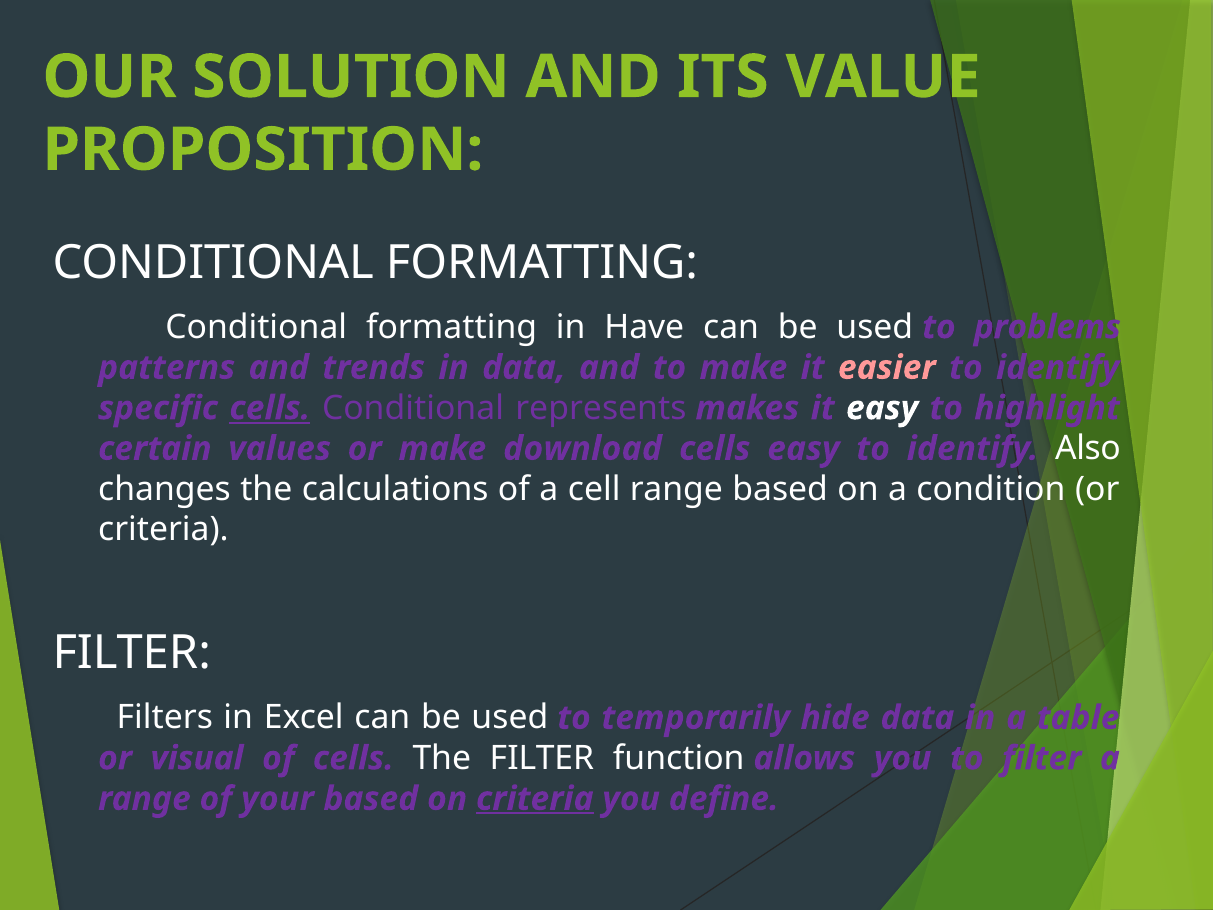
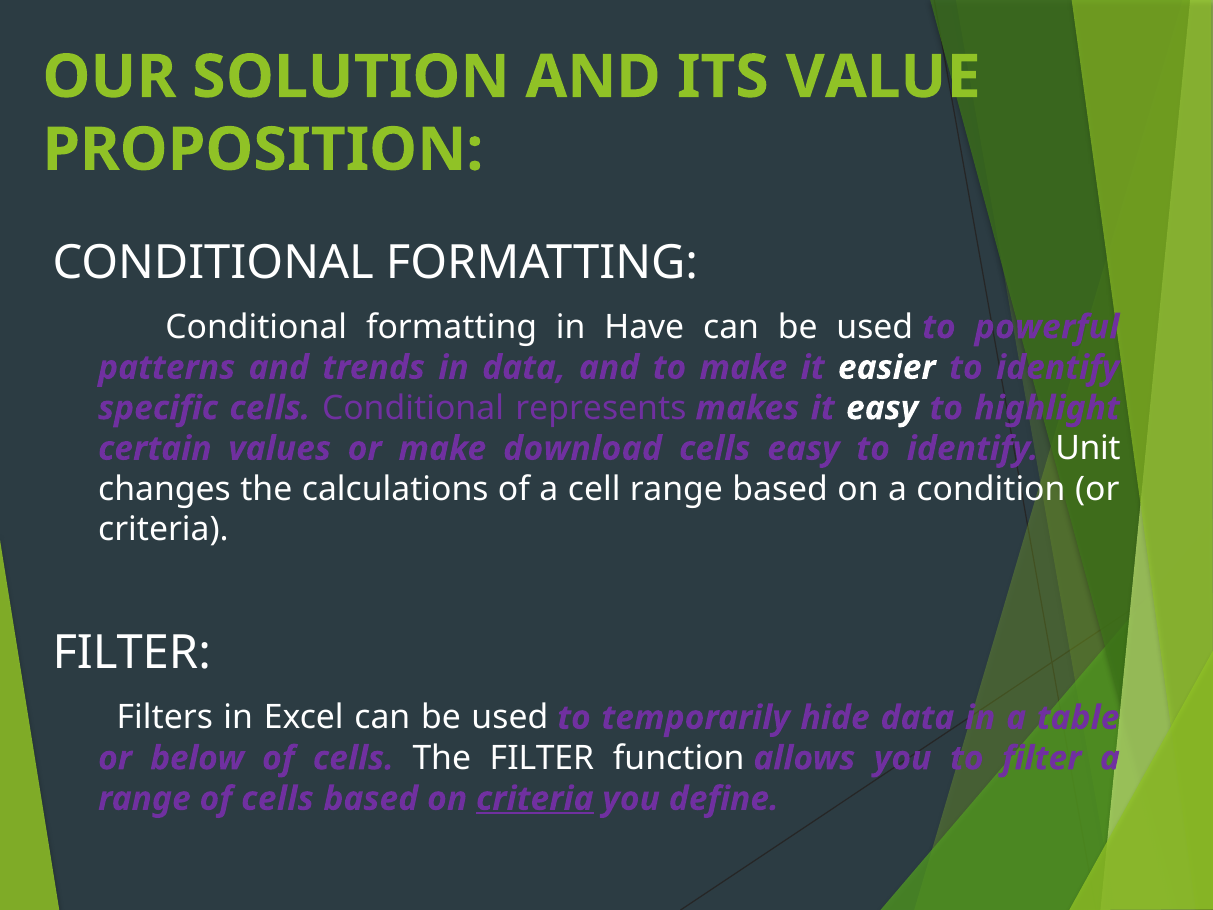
problems: problems -> powerful
easier colour: pink -> white
cells at (270, 408) underline: present -> none
Also: Also -> Unit
visual: visual -> below
range of your: your -> cells
